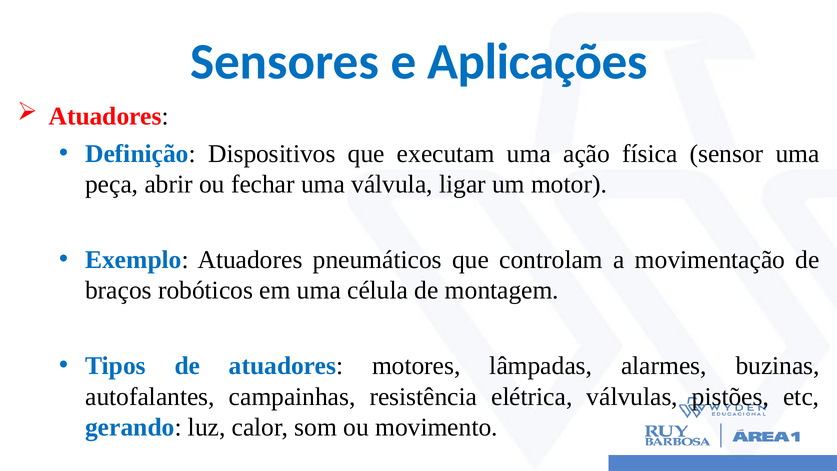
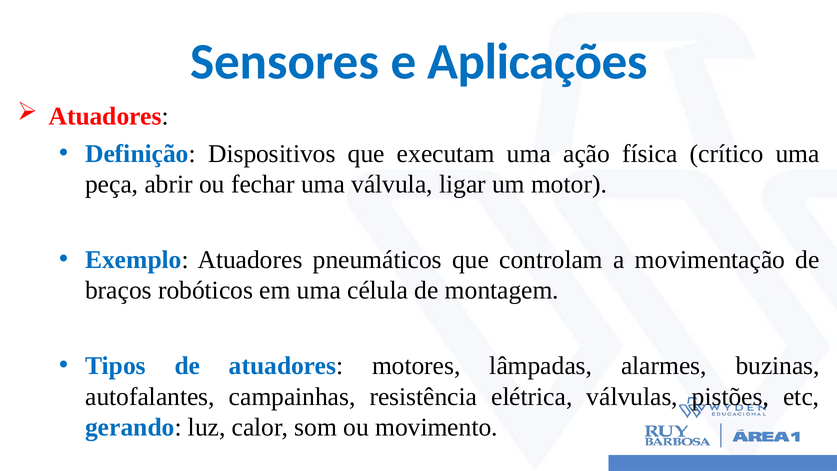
sensor: sensor -> crítico
